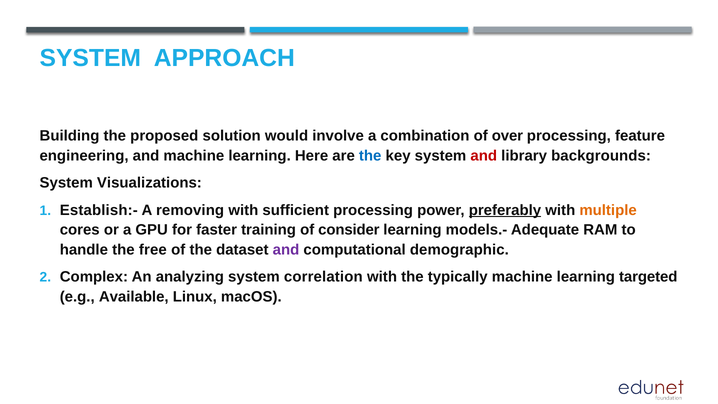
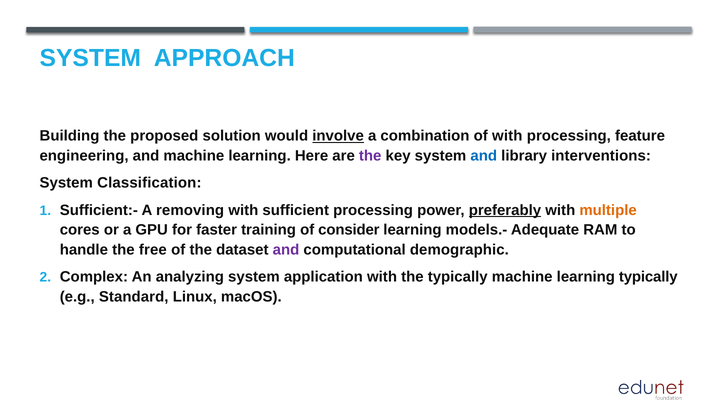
involve underline: none -> present
of over: over -> with
the at (370, 156) colour: blue -> purple
and at (484, 156) colour: red -> blue
backgrounds: backgrounds -> interventions
Visualizations: Visualizations -> Classification
Establish:-: Establish:- -> Sufficient:-
correlation: correlation -> application
learning targeted: targeted -> typically
Available: Available -> Standard
